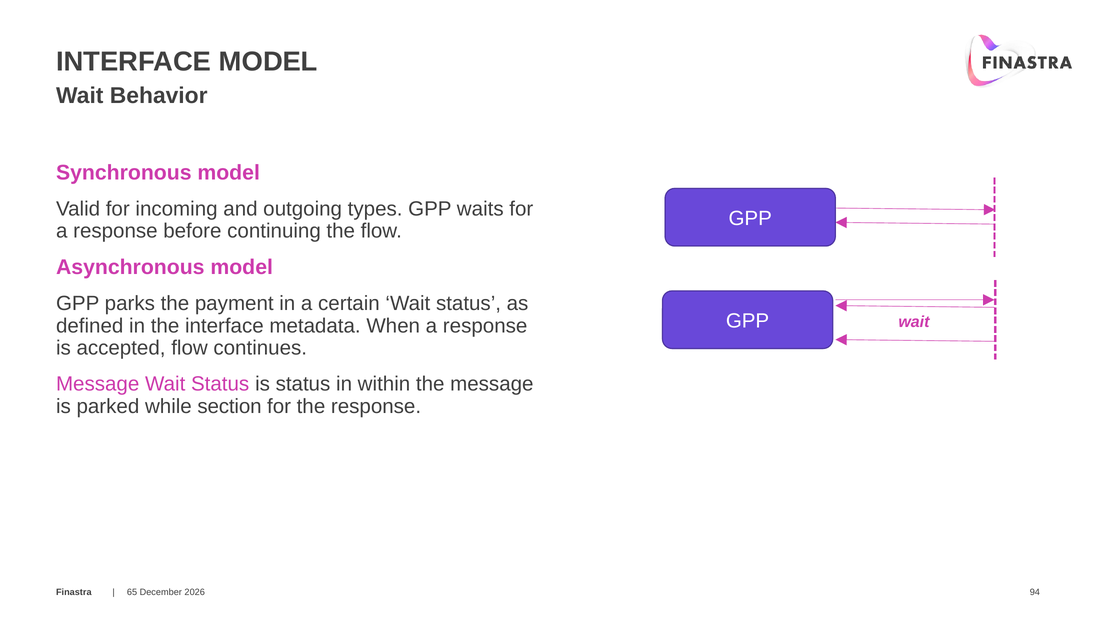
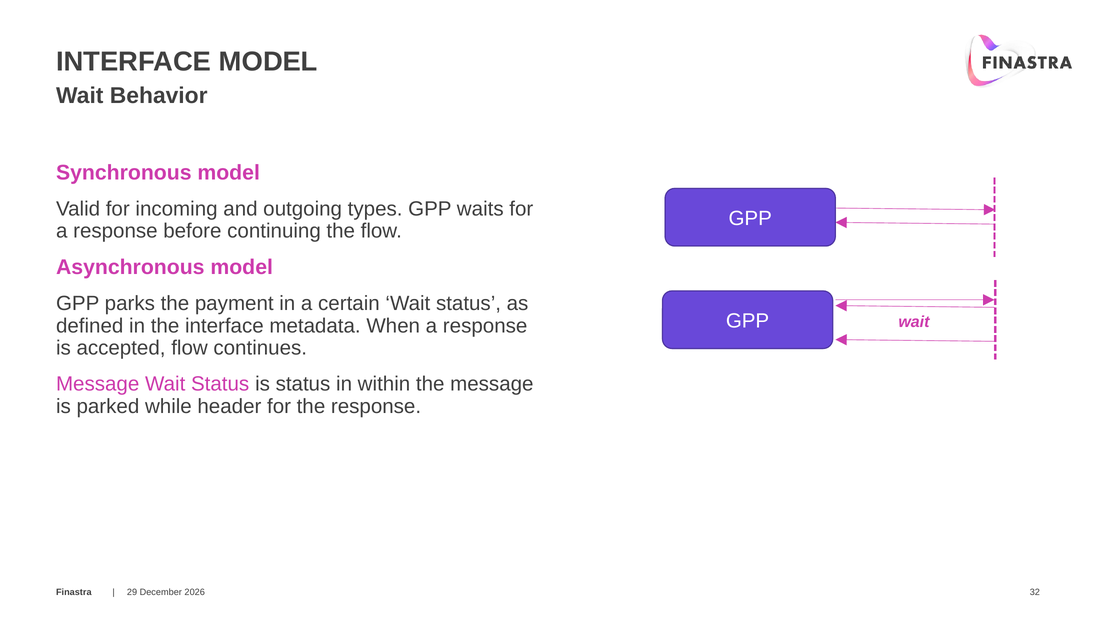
section: section -> header
65: 65 -> 29
94: 94 -> 32
